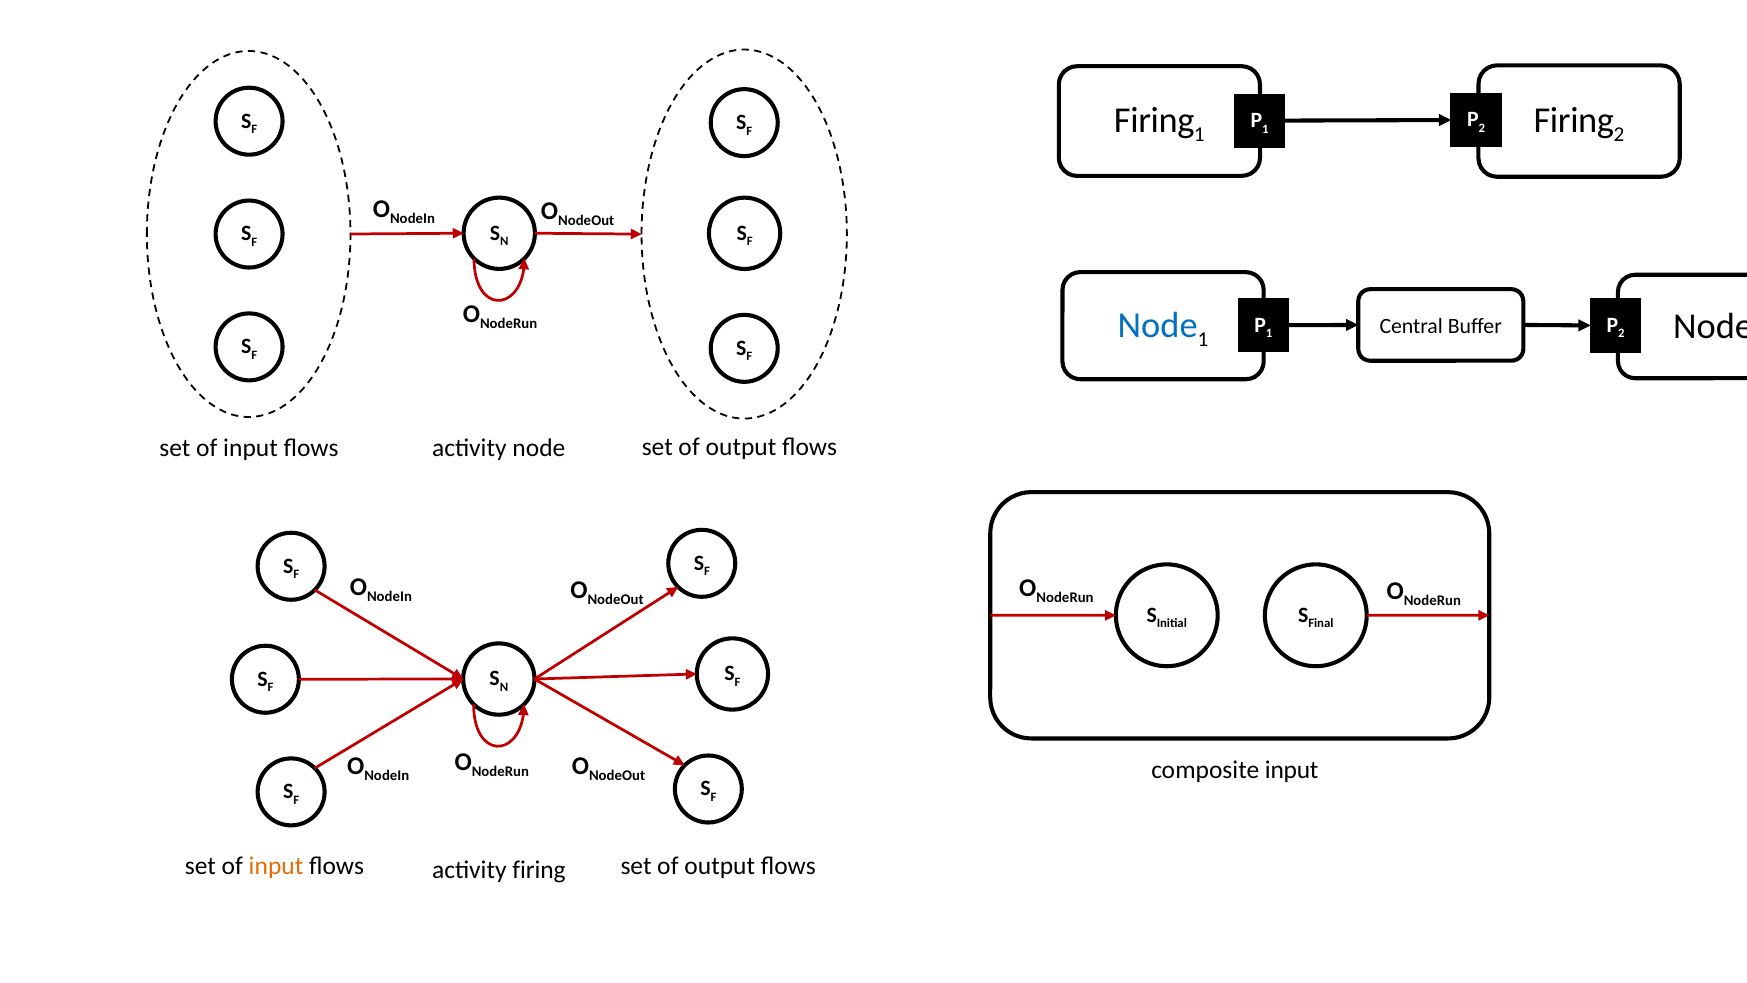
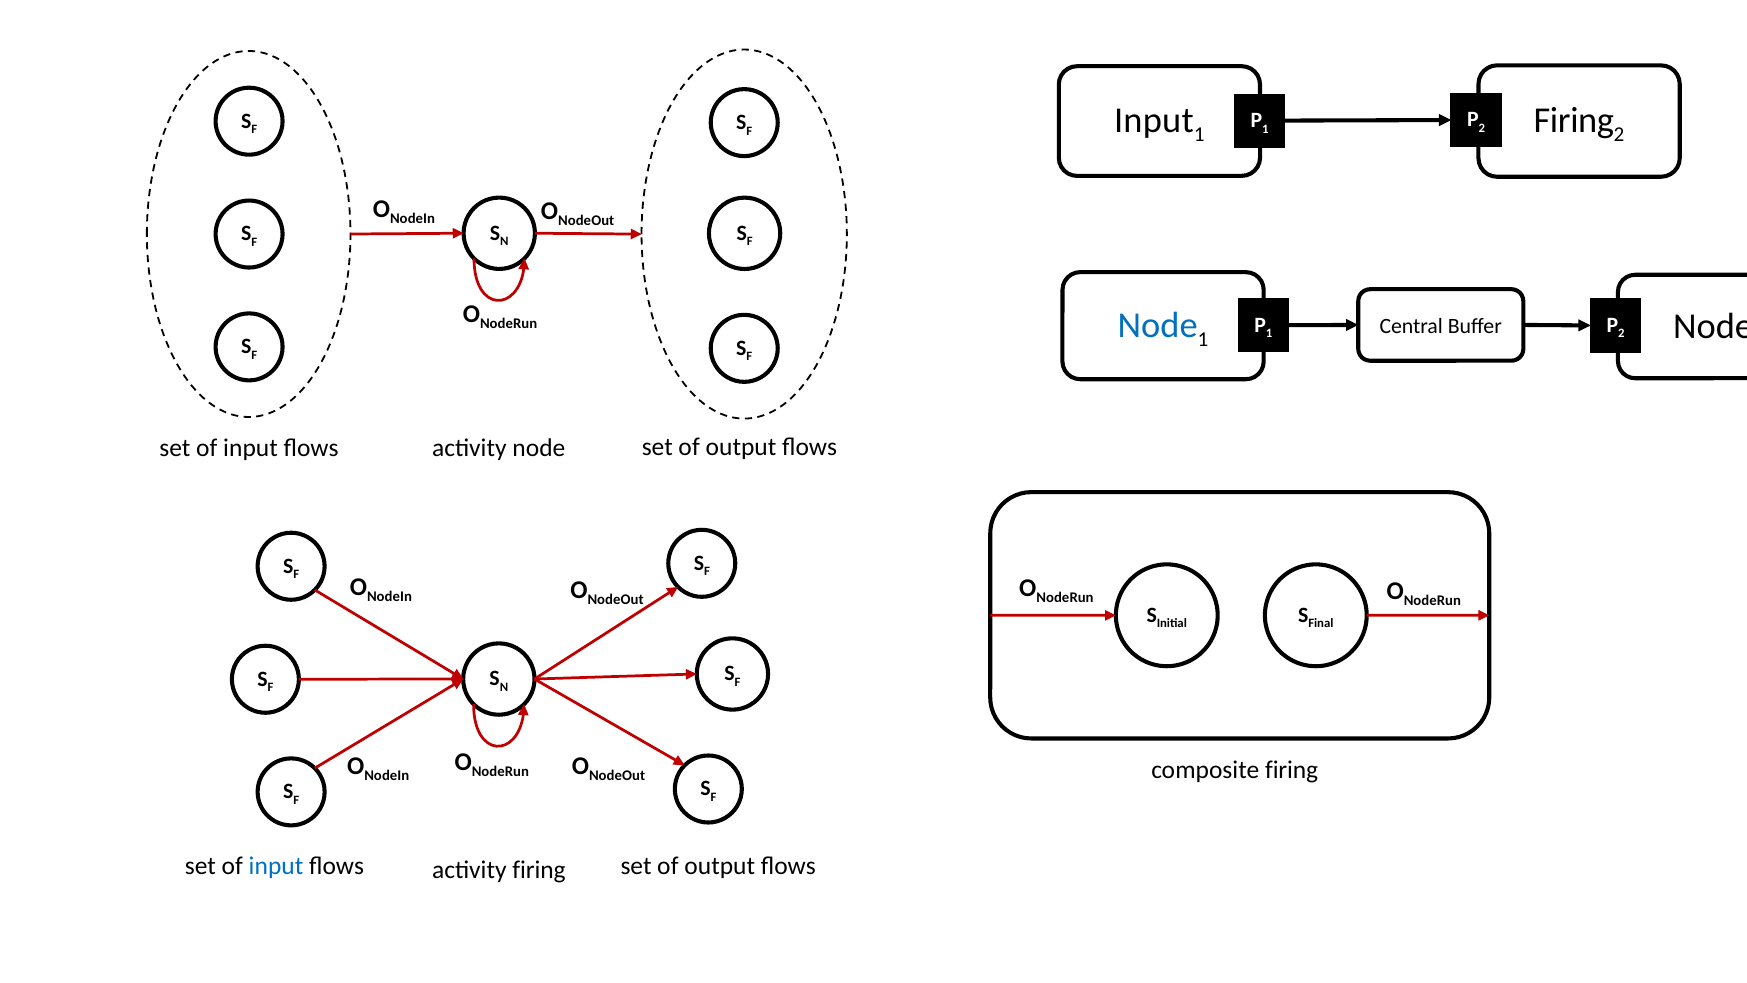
Firing at (1154, 121): Firing -> Input
composite input: input -> firing
input at (276, 866) colour: orange -> blue
